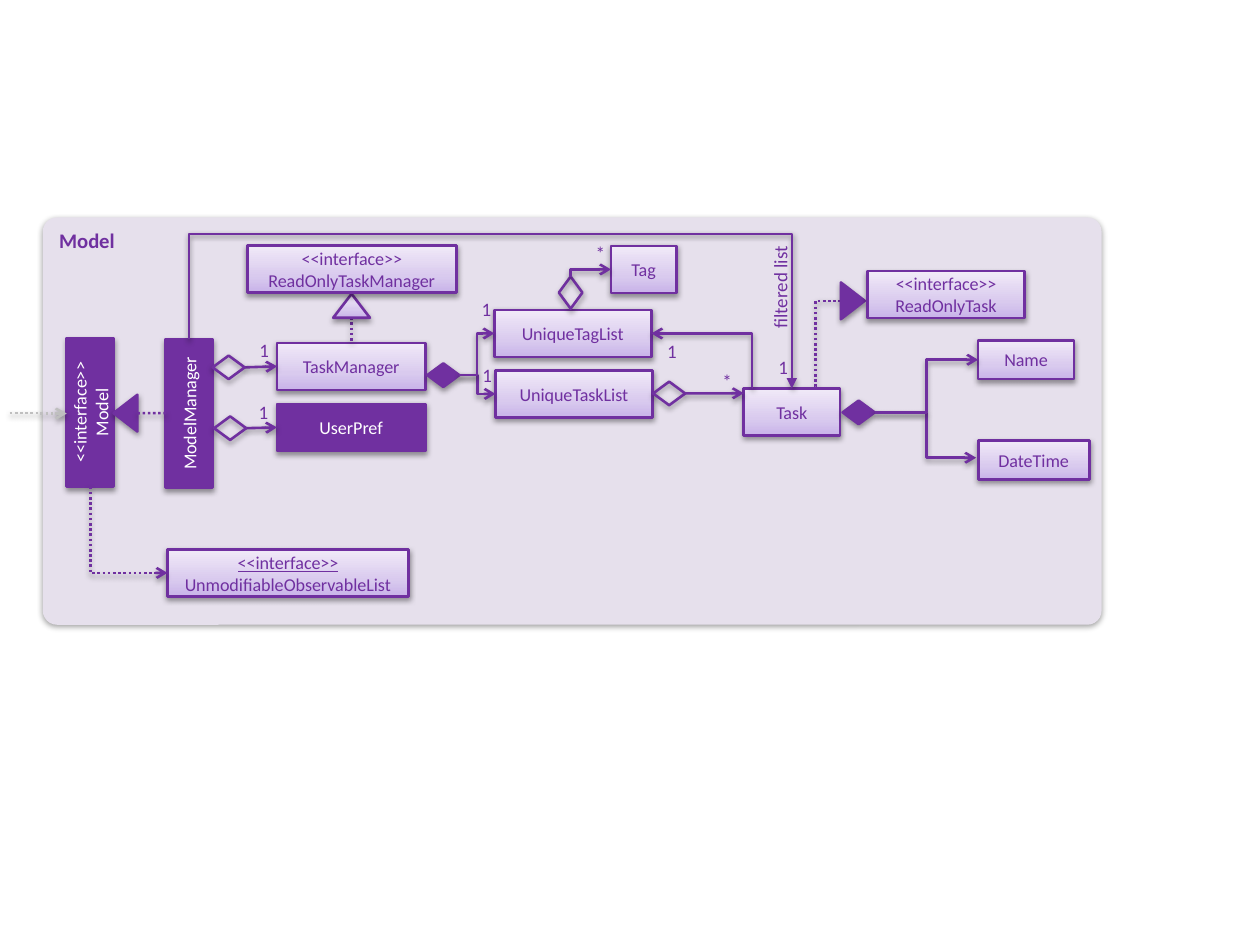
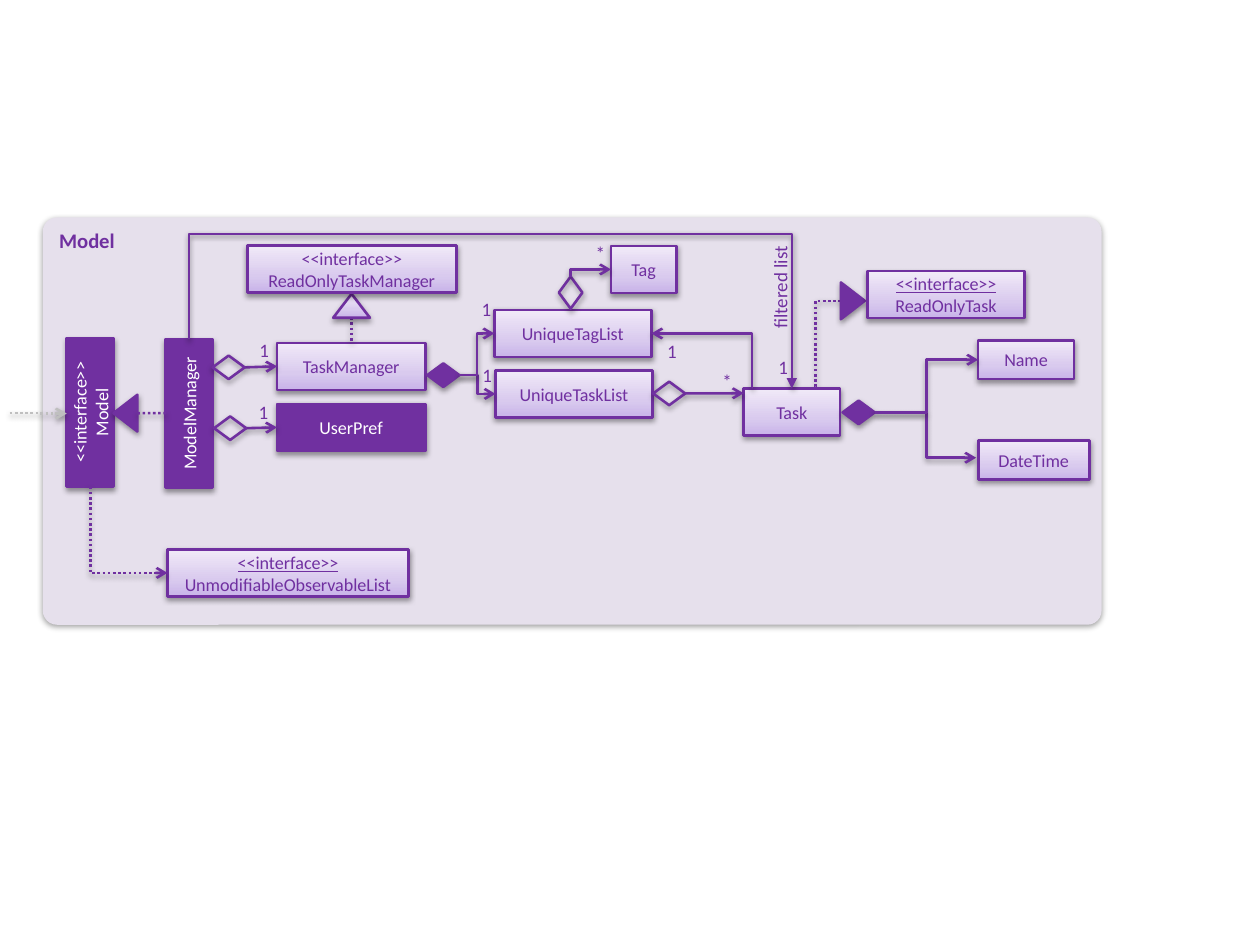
<<interface>> at (946, 285) underline: none -> present
